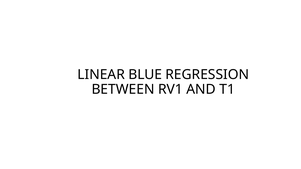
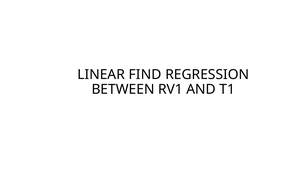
BLUE: BLUE -> FIND
